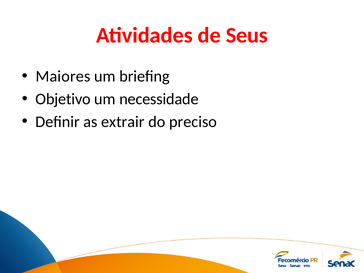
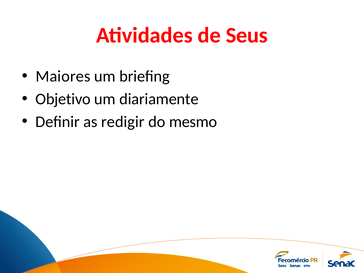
necessidade: necessidade -> diariamente
extrair: extrair -> redigir
preciso: preciso -> mesmo
